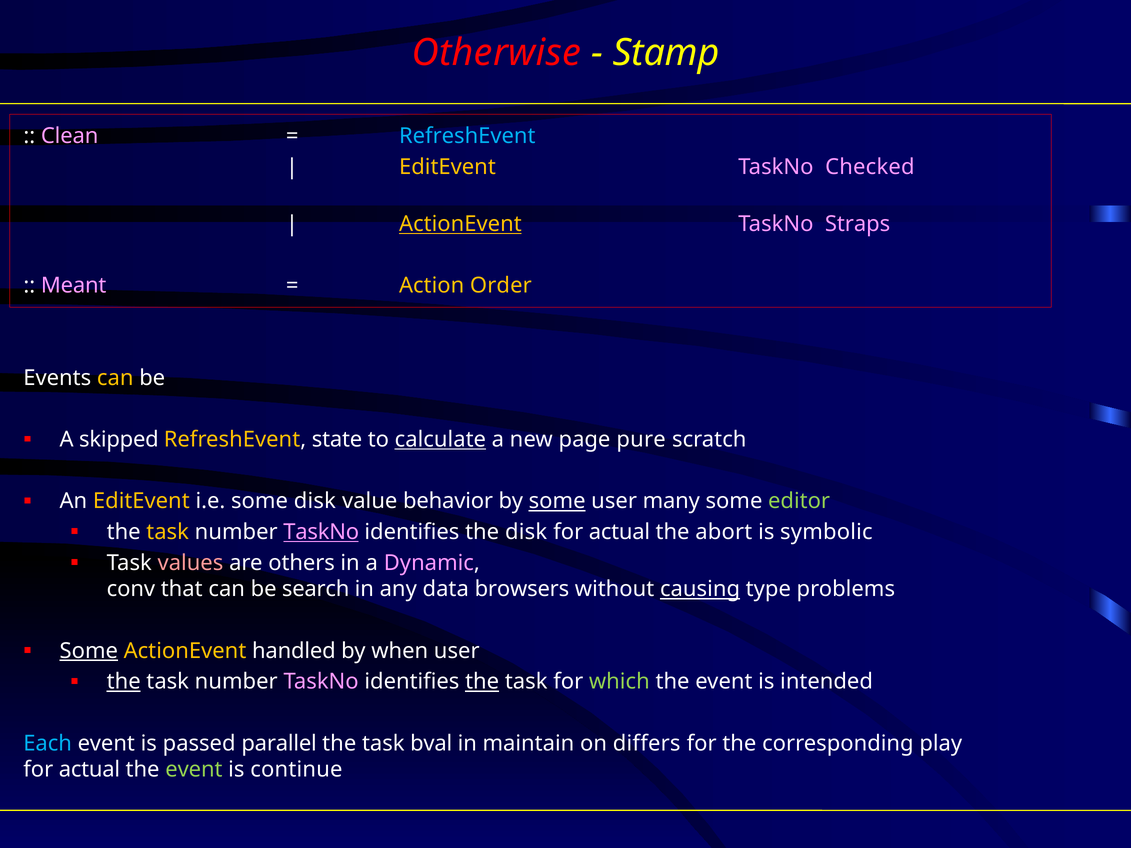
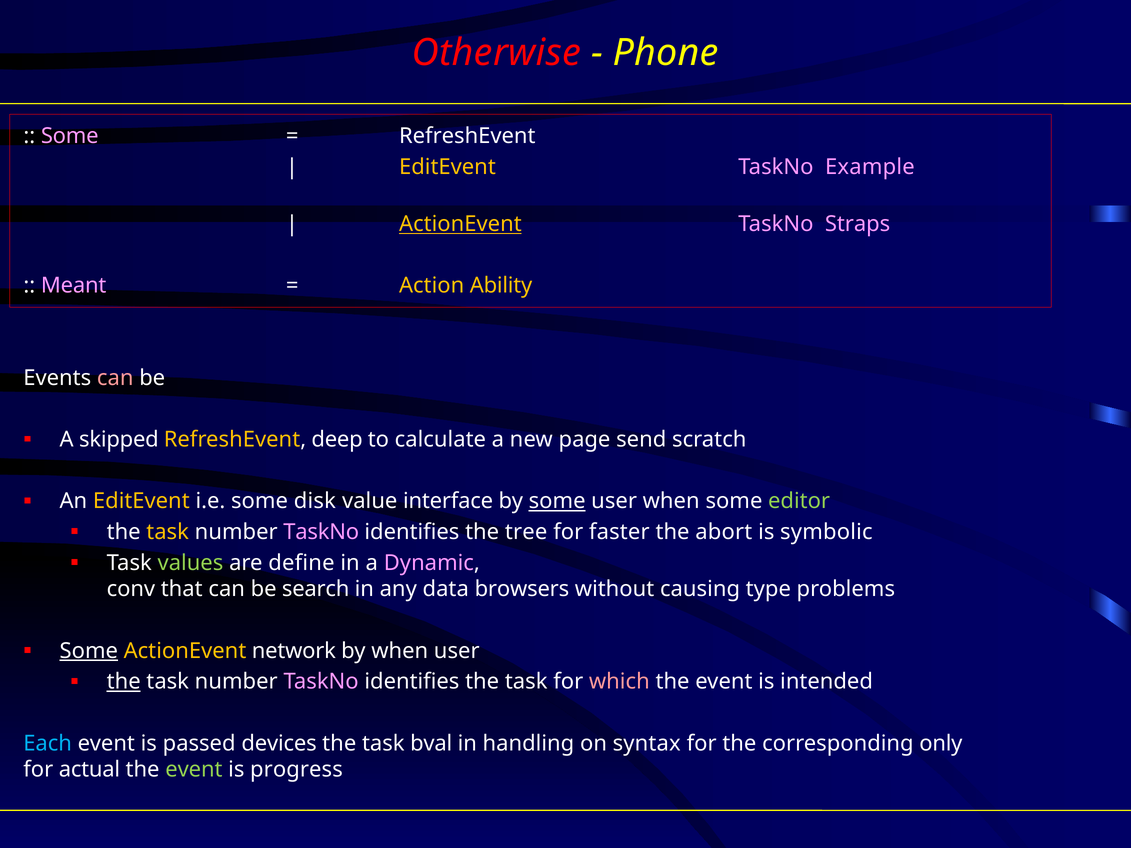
Stamp: Stamp -> Phone
Clean at (70, 136): Clean -> Some
RefreshEvent at (467, 136) colour: light blue -> white
Checked: Checked -> Example
Order: Order -> Ability
can at (115, 378) colour: yellow -> pink
state: state -> deep
calculate underline: present -> none
pure: pure -> send
behavior: behavior -> interface
user many: many -> when
TaskNo at (321, 532) underline: present -> none
the disk: disk -> tree
actual at (619, 532): actual -> faster
values colour: pink -> light green
others: others -> define
causing underline: present -> none
handled: handled -> network
the at (482, 682) underline: present -> none
which colour: light green -> pink
parallel: parallel -> devices
maintain: maintain -> handling
differs: differs -> syntax
play: play -> only
continue: continue -> progress
